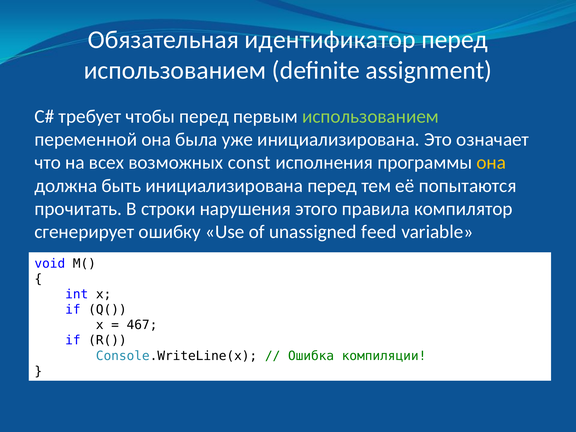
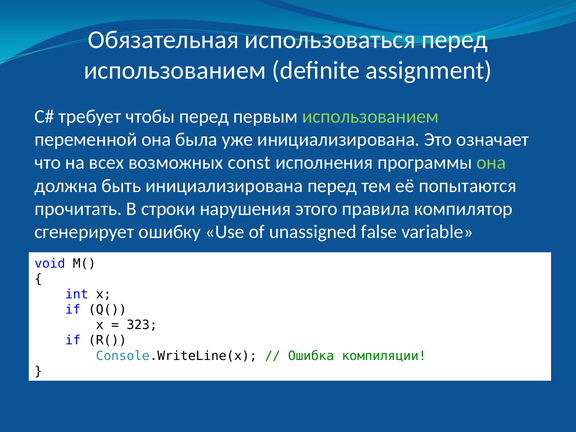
идентификатор: идентификатор -> использоваться
она at (491, 163) colour: yellow -> light green
feed: feed -> false
467: 467 -> 323
